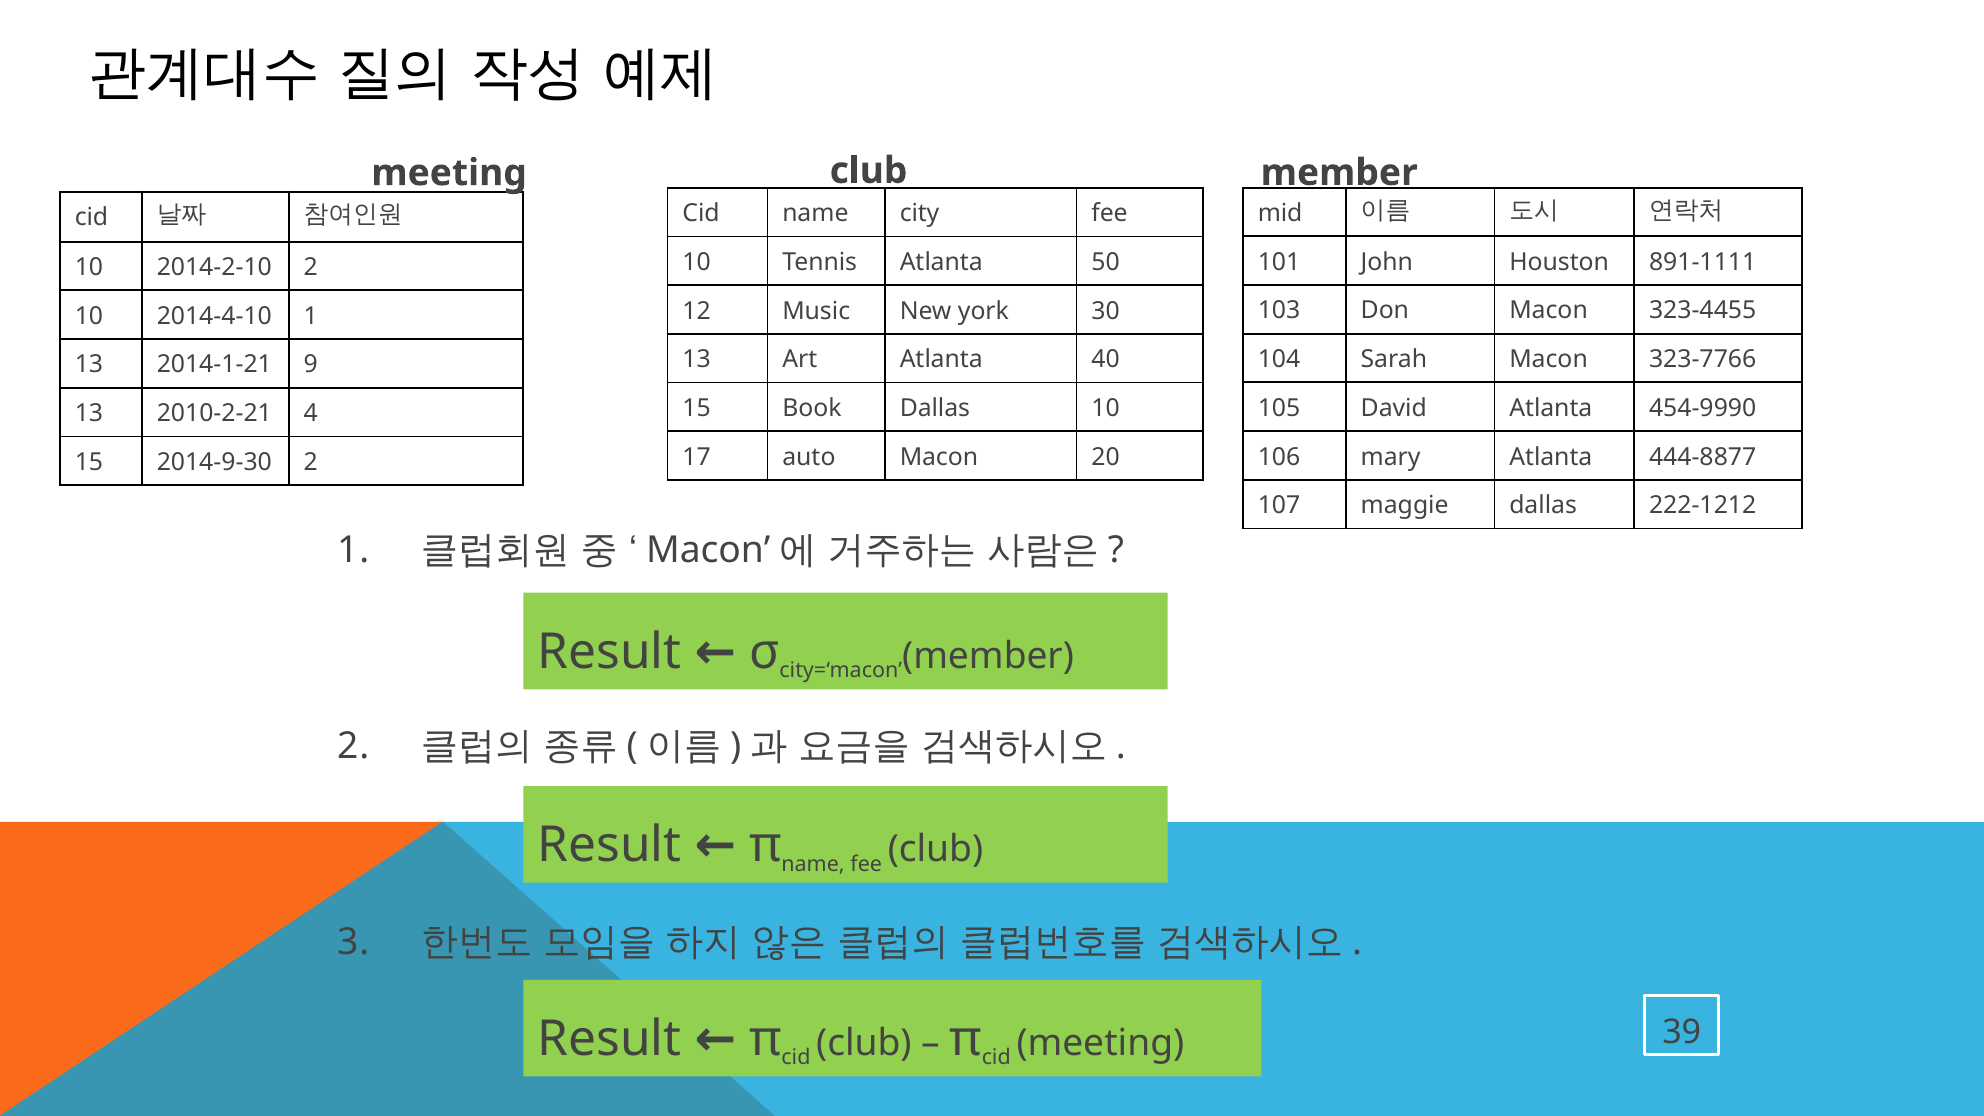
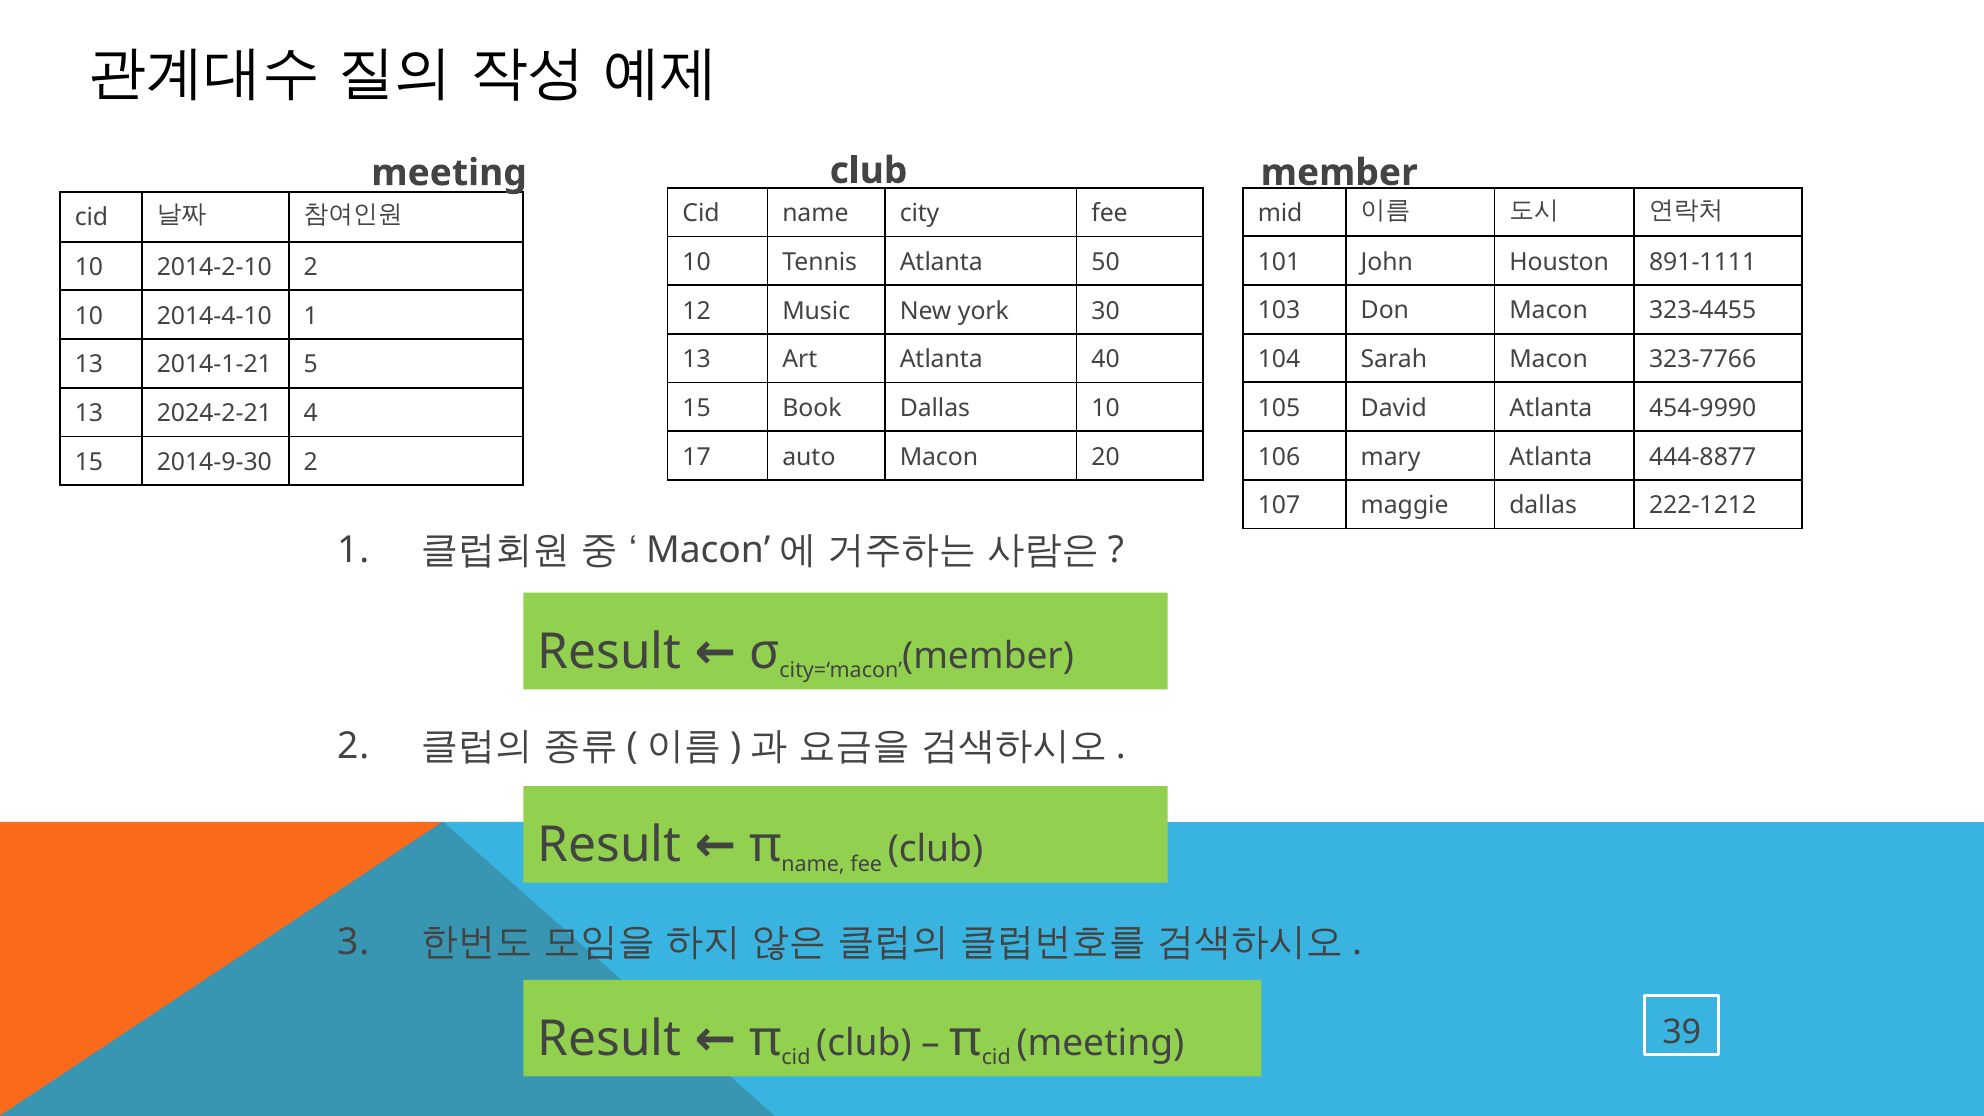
9: 9 -> 5
2010-2-21: 2010-2-21 -> 2024-2-21
